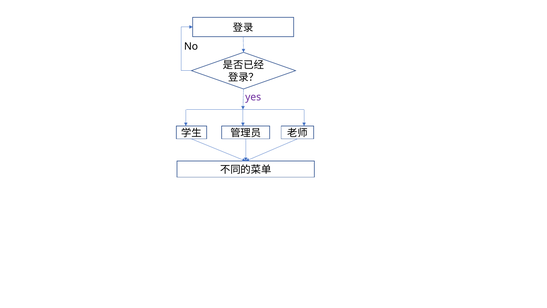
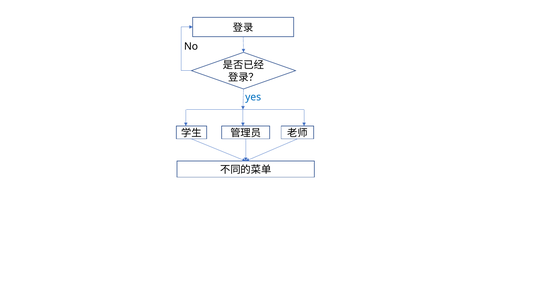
yes colour: purple -> blue
